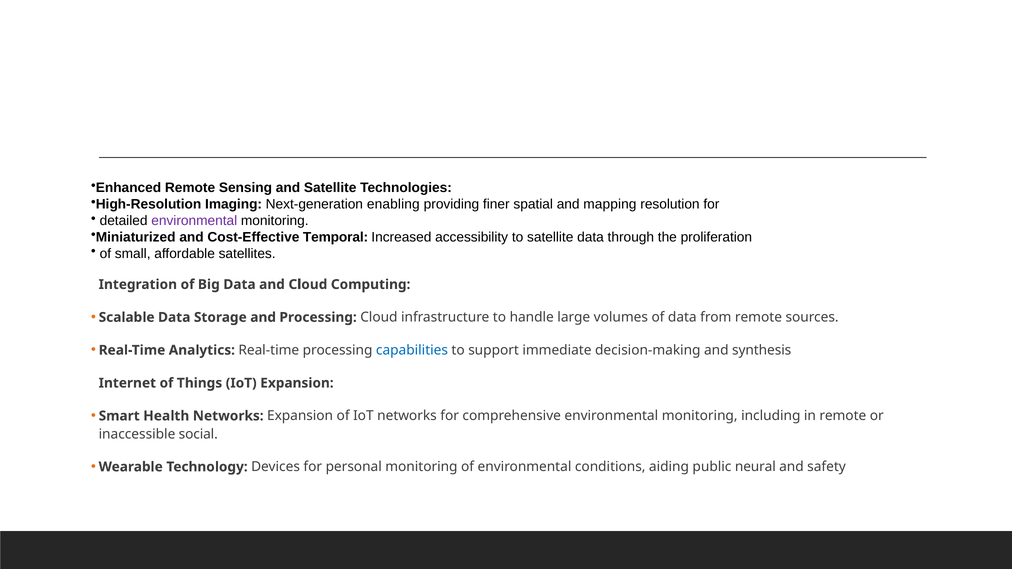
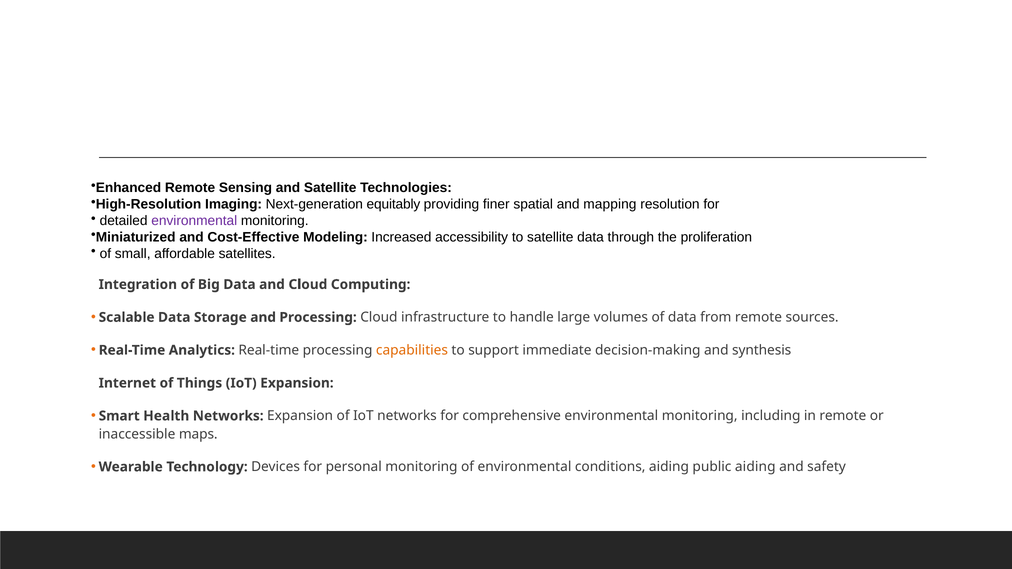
enabling: enabling -> equitably
Temporal: Temporal -> Modeling
capabilities colour: blue -> orange
social: social -> maps
public neural: neural -> aiding
